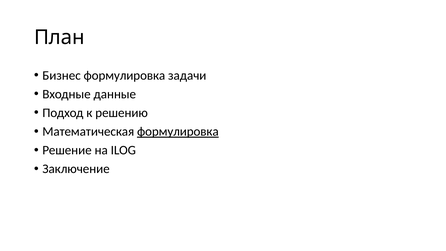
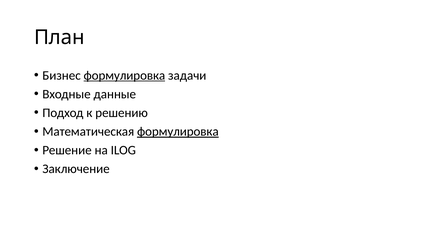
формулировка at (124, 75) underline: none -> present
